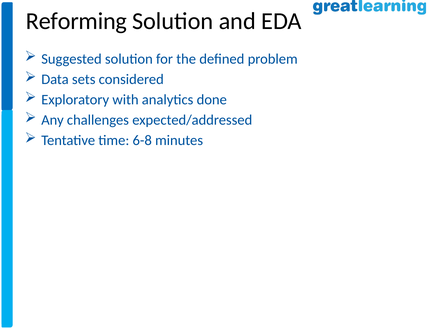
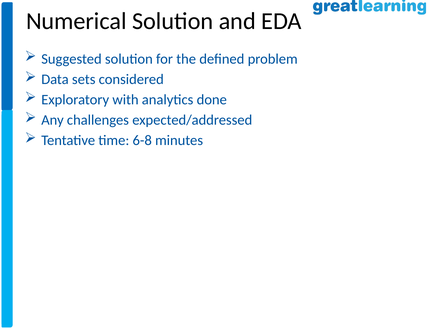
Reforming: Reforming -> Numerical
